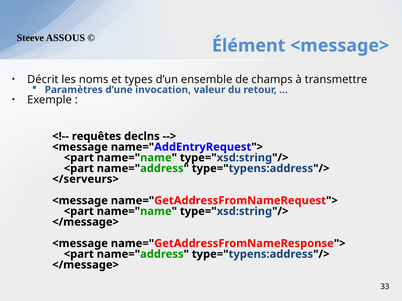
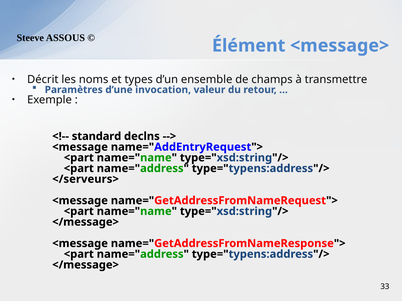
requêtes: requêtes -> standard
